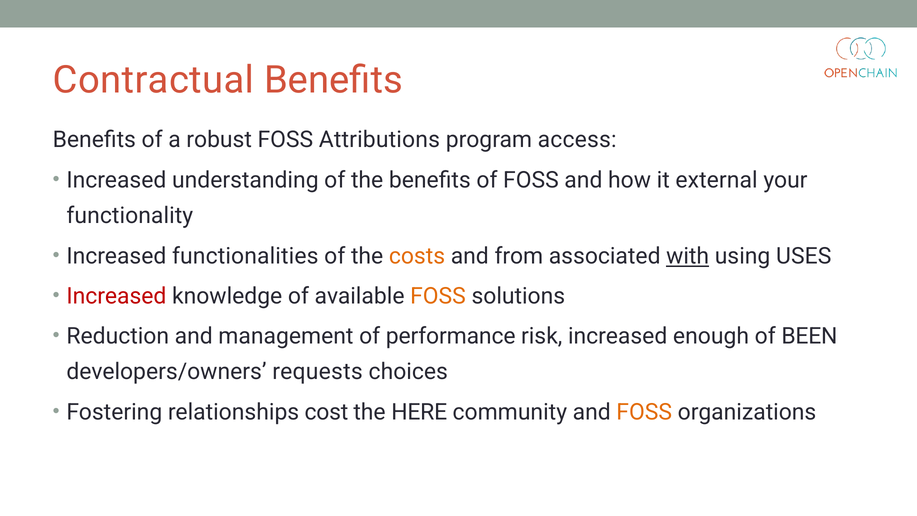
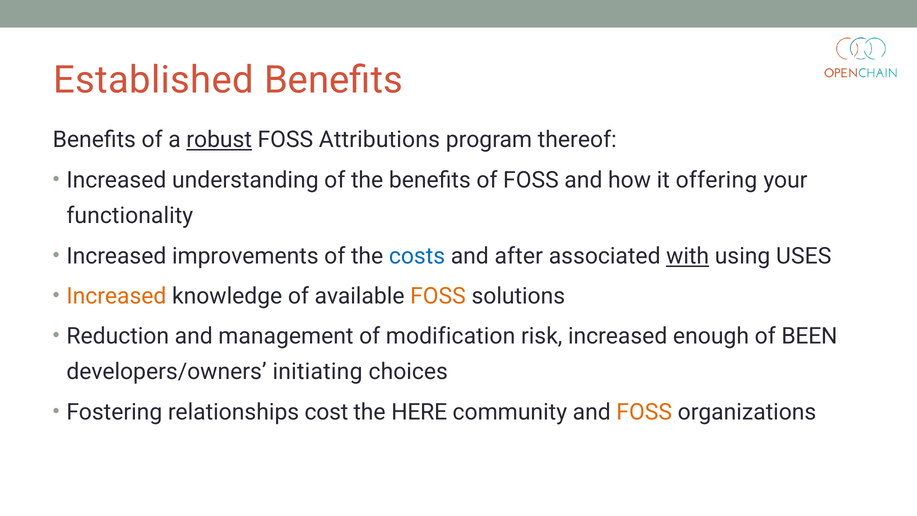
Contractual: Contractual -> Established
robust underline: none -> present
access: access -> thereof
external: external -> offering
functionalities: functionalities -> improvements
costs colour: orange -> blue
from: from -> after
Increased at (116, 296) colour: red -> orange
performance: performance -> modification
requests: requests -> initiating
